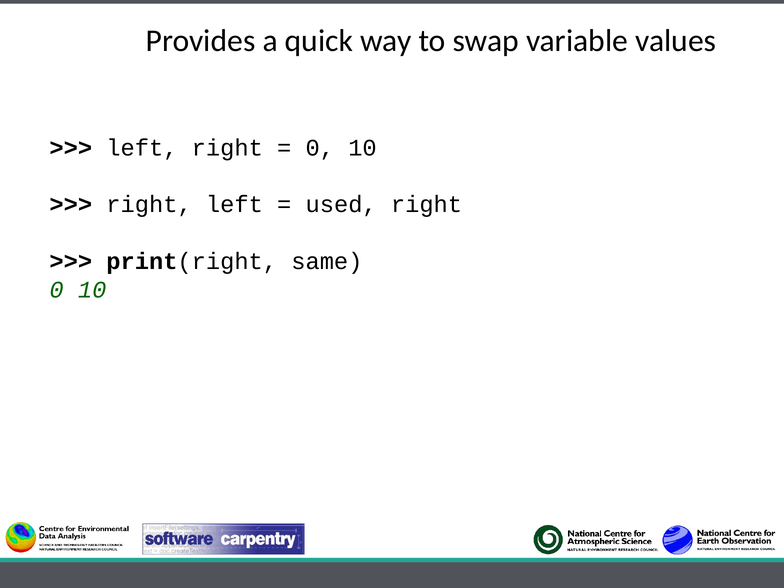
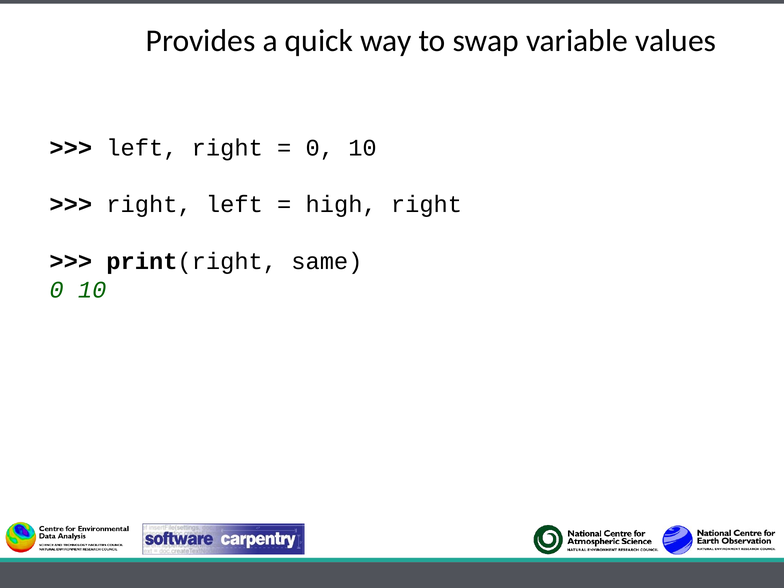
used: used -> high
